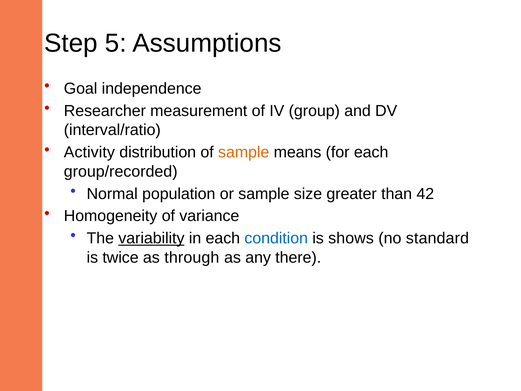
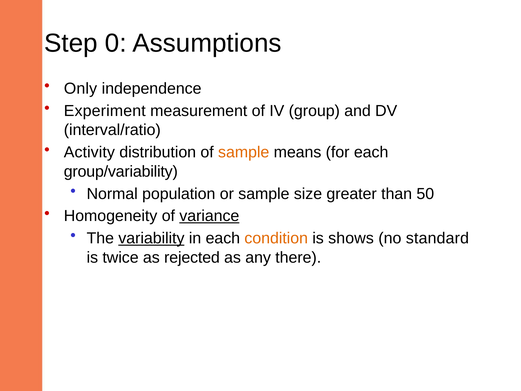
5: 5 -> 0
Goal: Goal -> Only
Researcher: Researcher -> Experiment
group/recorded: group/recorded -> group/variability
42: 42 -> 50
variance underline: none -> present
condition colour: blue -> orange
through: through -> rejected
